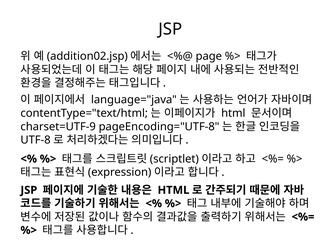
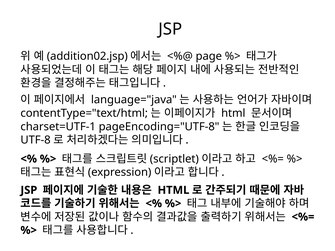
charset=UTF-9: charset=UTF-9 -> charset=UTF-1
